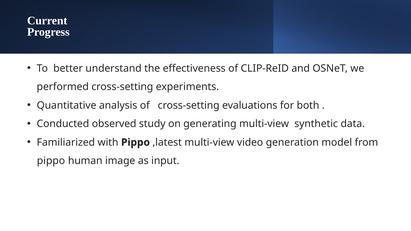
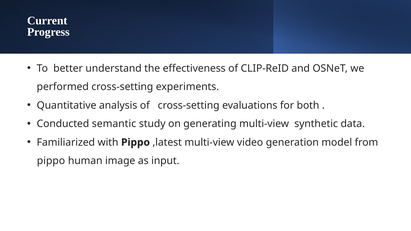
observed: observed -> semantic
